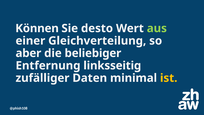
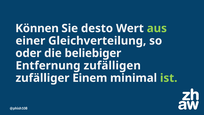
aber: aber -> oder
linksseitig: linksseitig -> zufälligen
Daten: Daten -> Einem
ist colour: yellow -> light green
